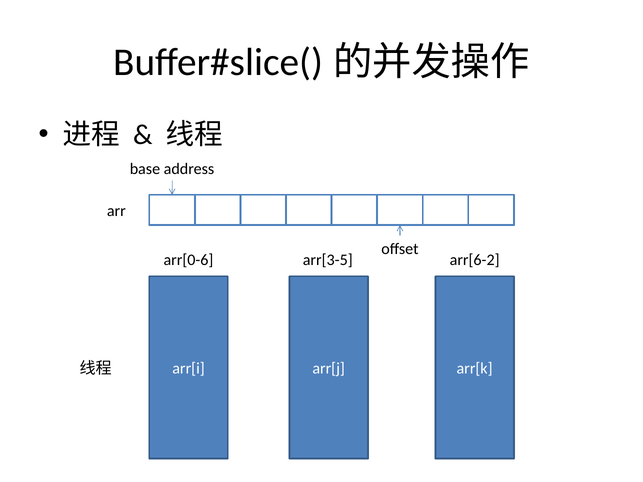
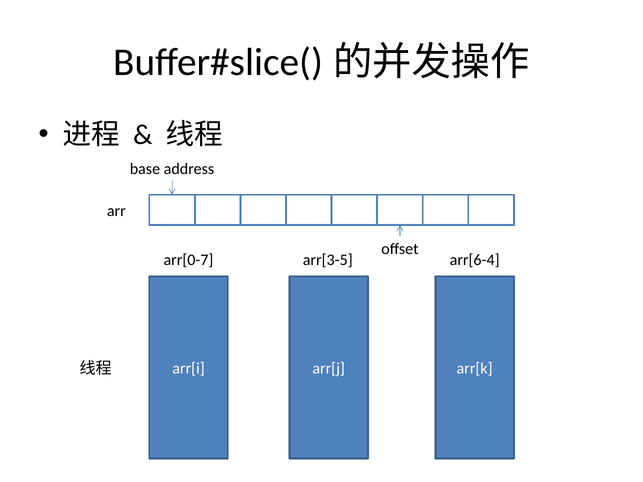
arr[0-6: arr[0-6 -> arr[0-7
arr[6-2: arr[6-2 -> arr[6-4
